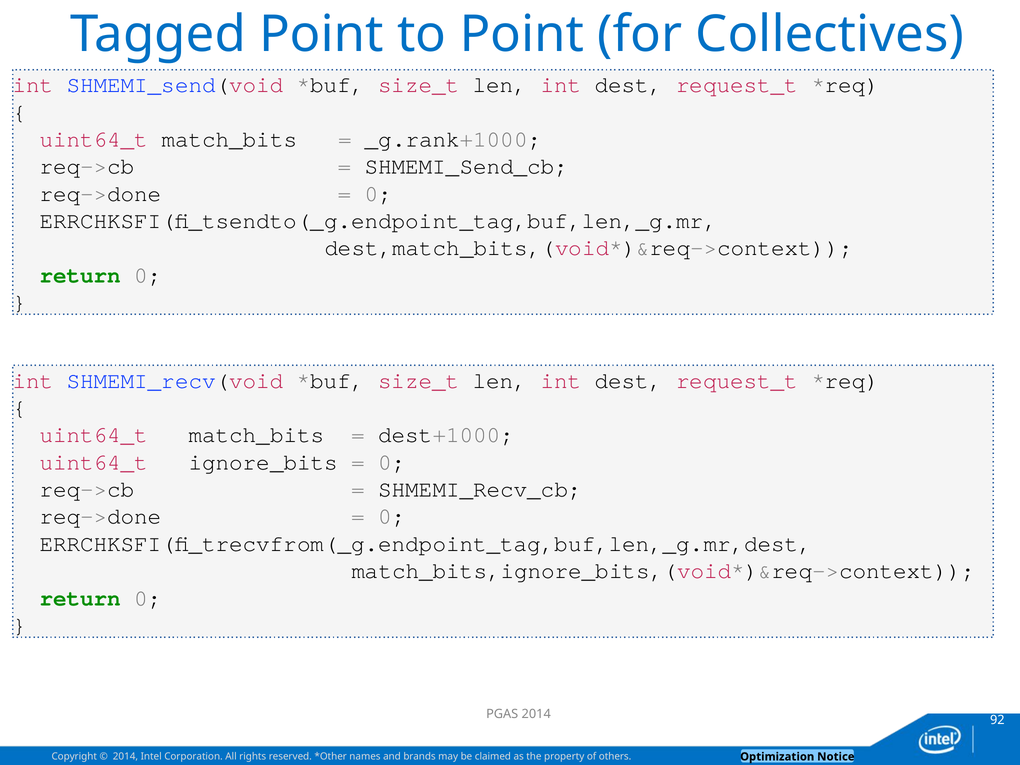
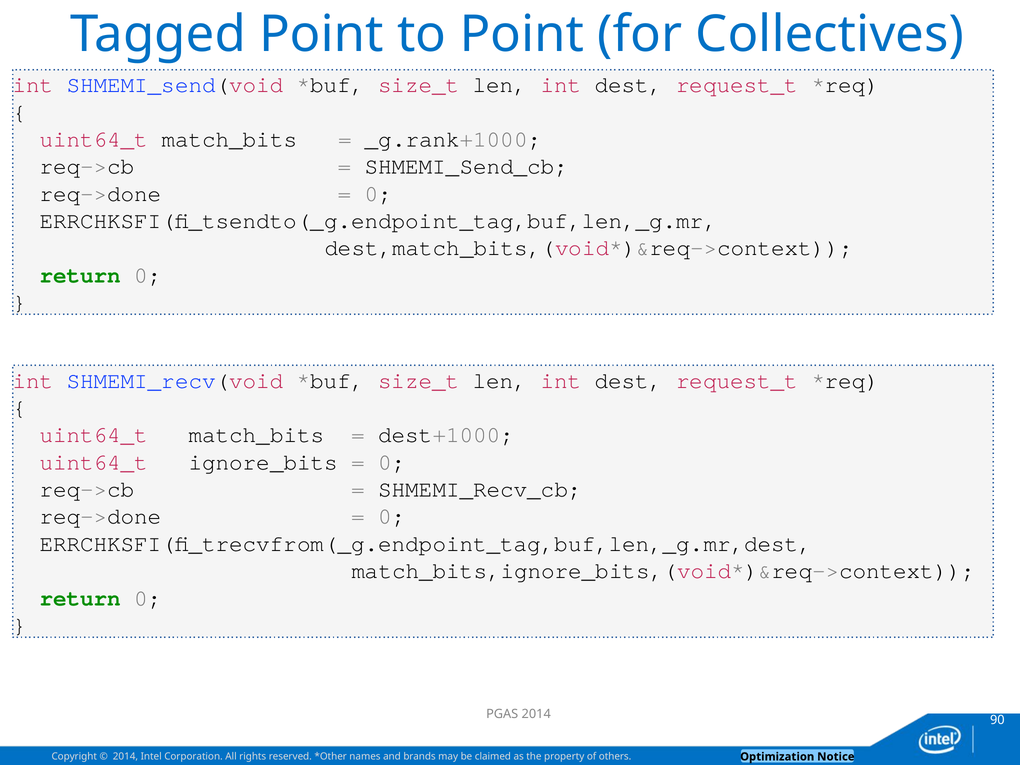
92: 92 -> 90
